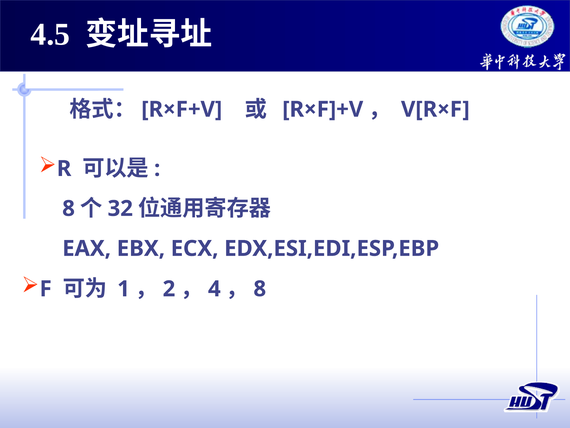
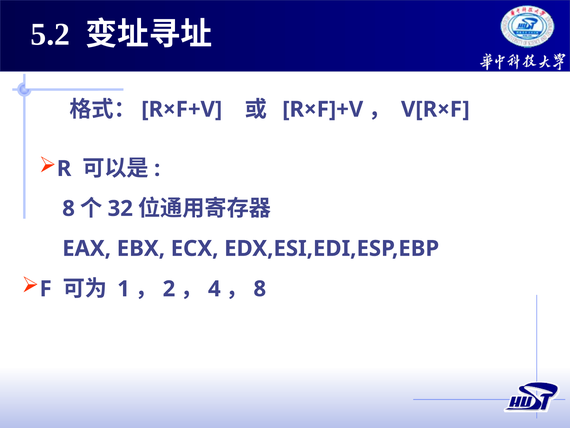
4.5: 4.5 -> 5.2
